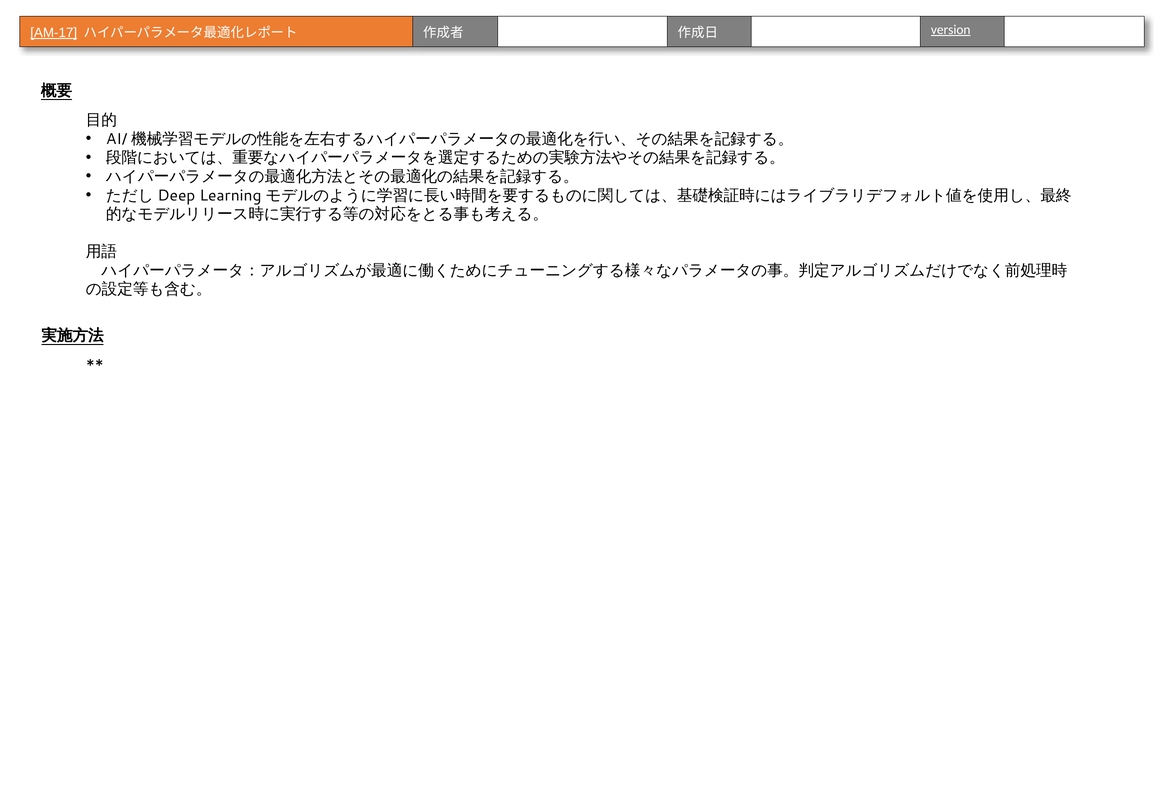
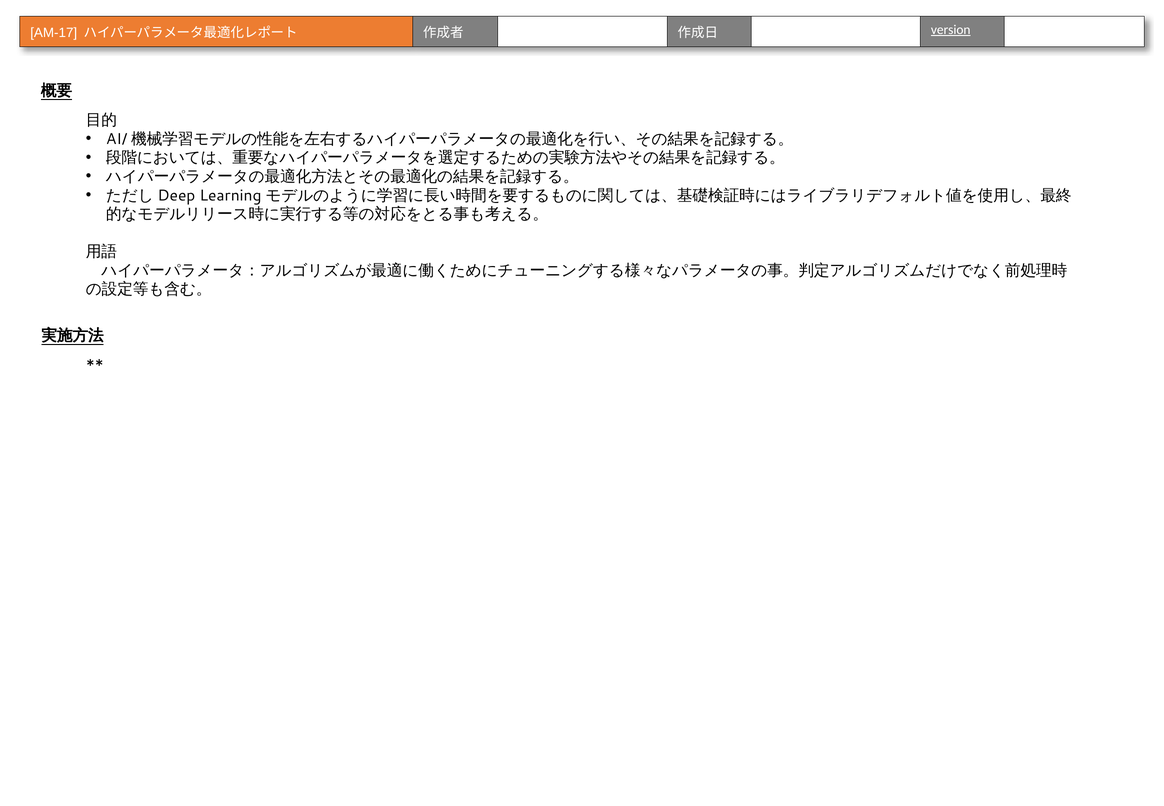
AM-17 underline: present -> none
